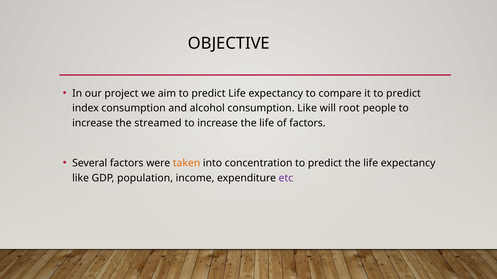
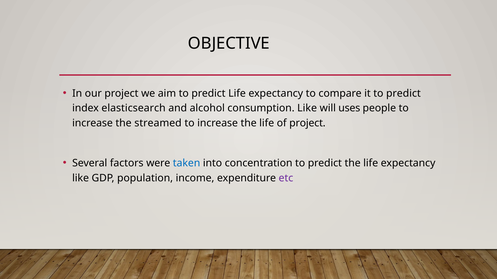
index consumption: consumption -> elasticsearch
root: root -> uses
of factors: factors -> project
taken colour: orange -> blue
